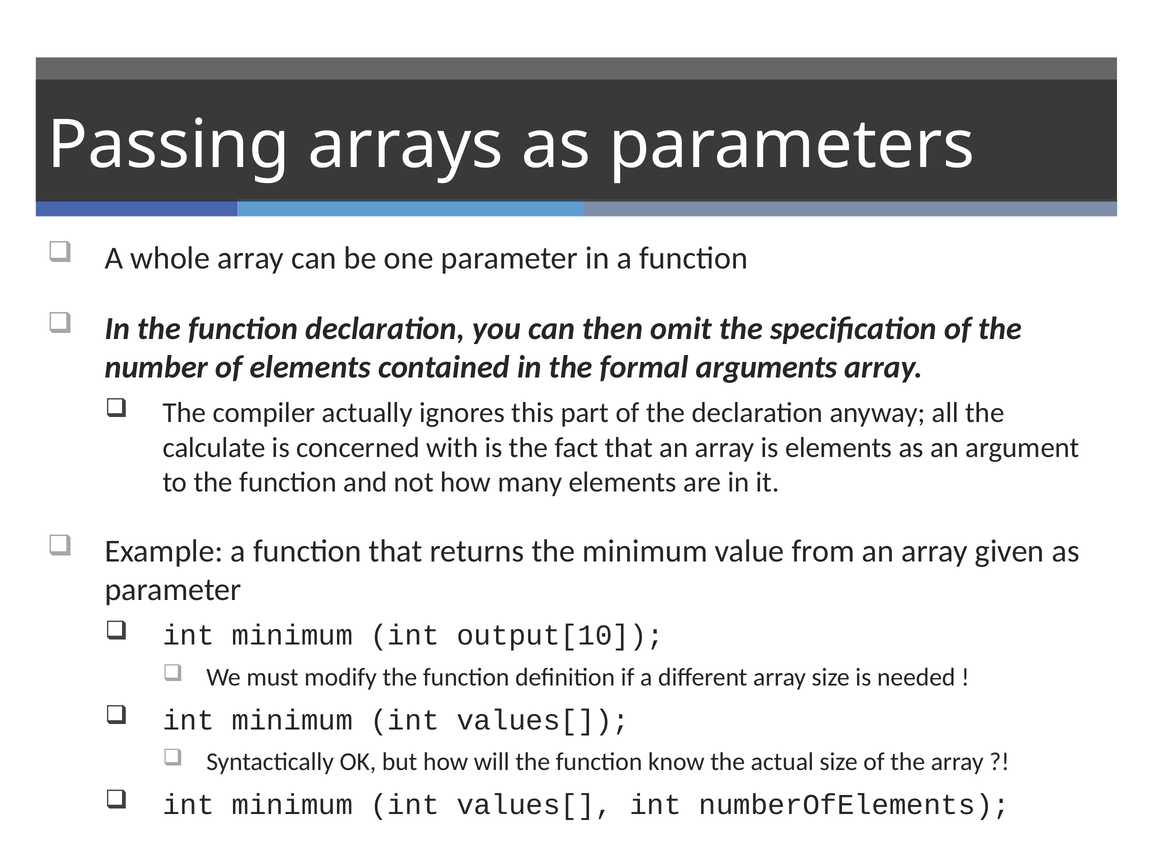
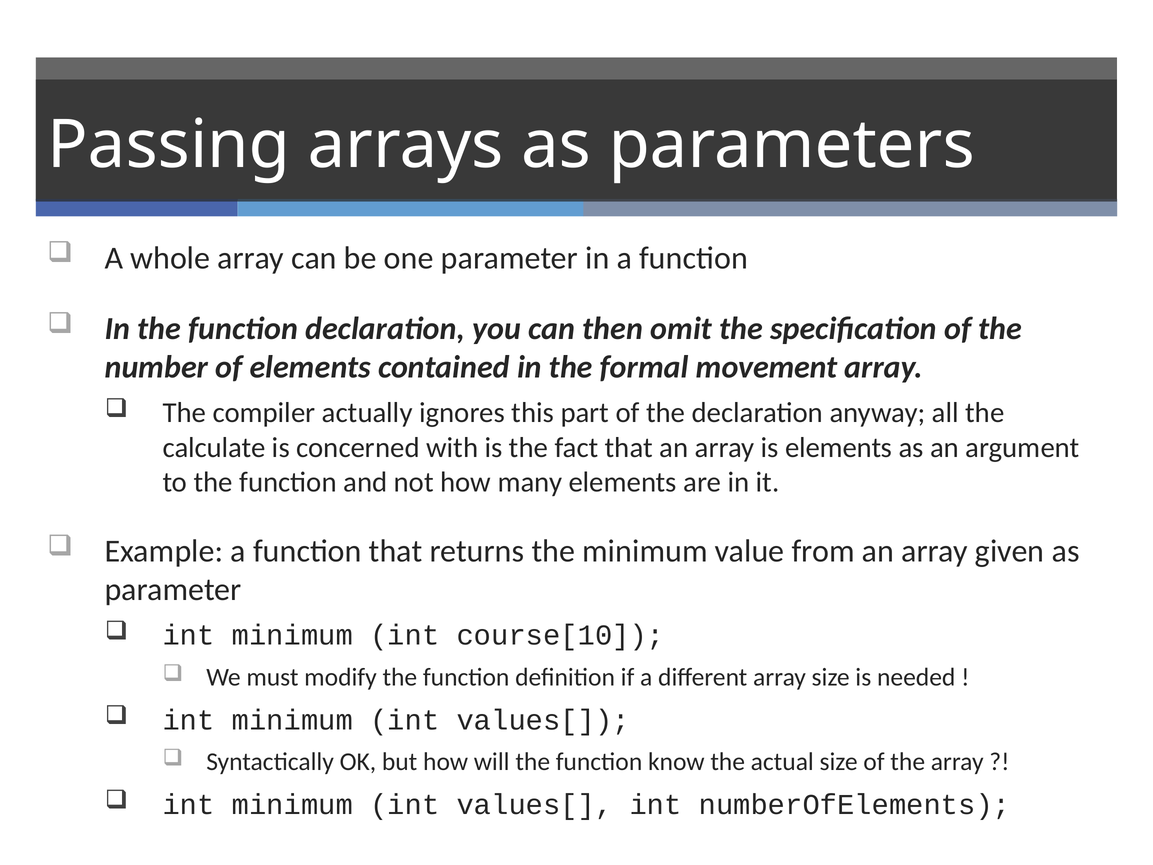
arguments: arguments -> movement
output[10: output[10 -> course[10
